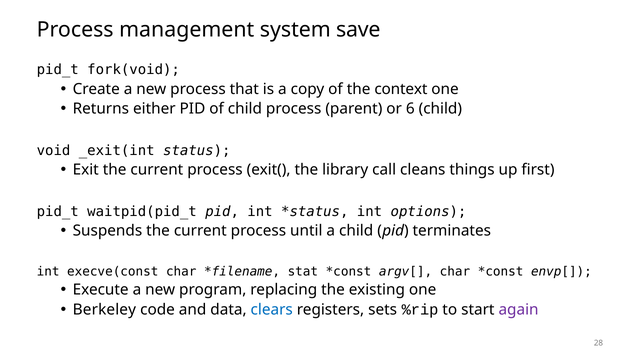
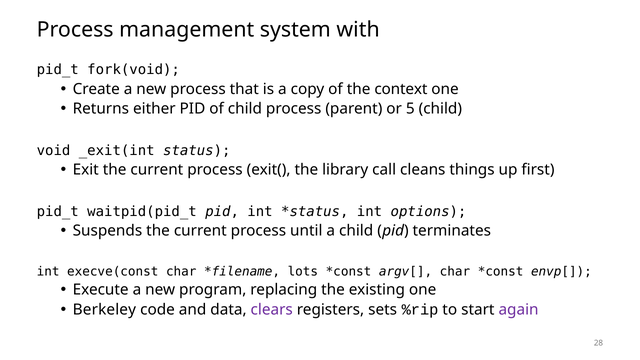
save: save -> with
6: 6 -> 5
stat: stat -> lots
clears colour: blue -> purple
